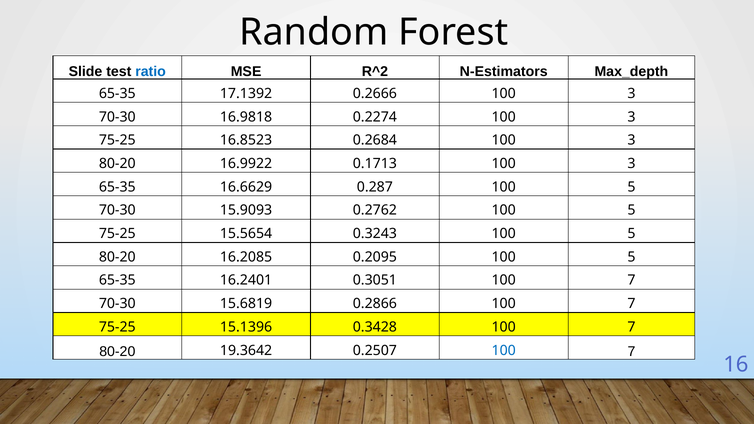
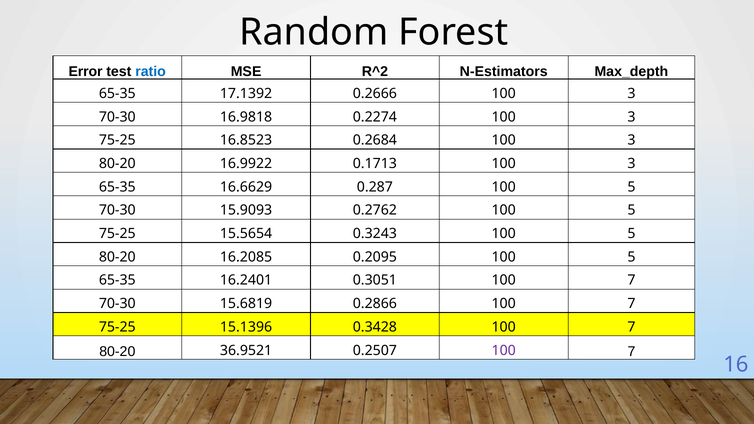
Slide: Slide -> Error
19.3642: 19.3642 -> 36.9521
100 at (504, 350) colour: blue -> purple
